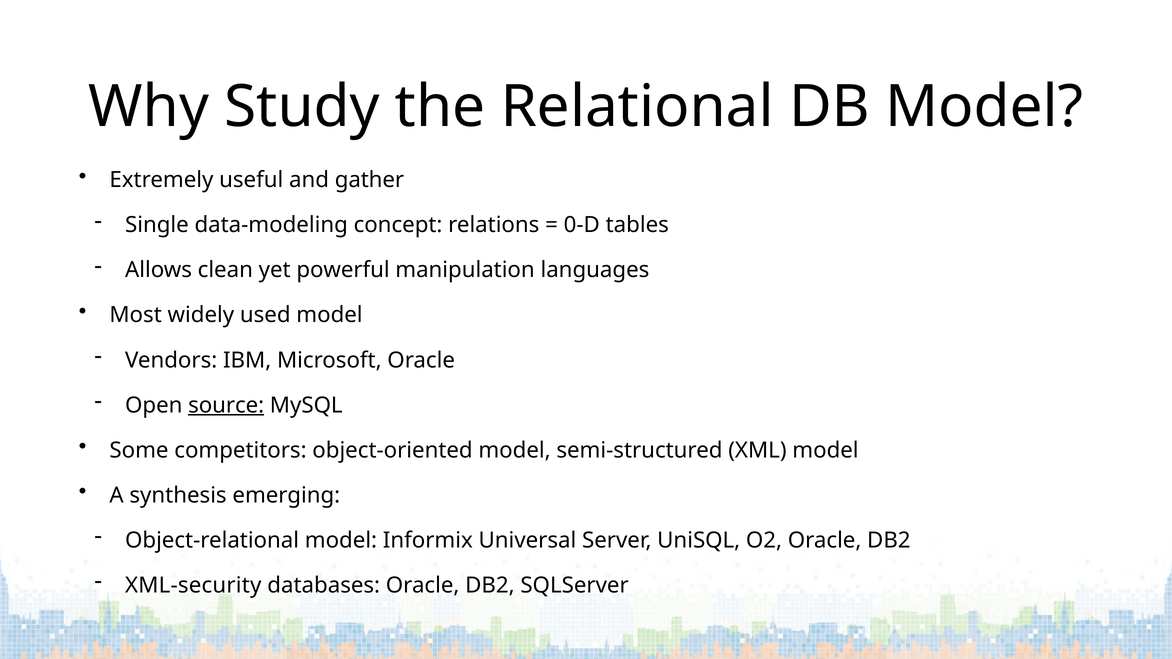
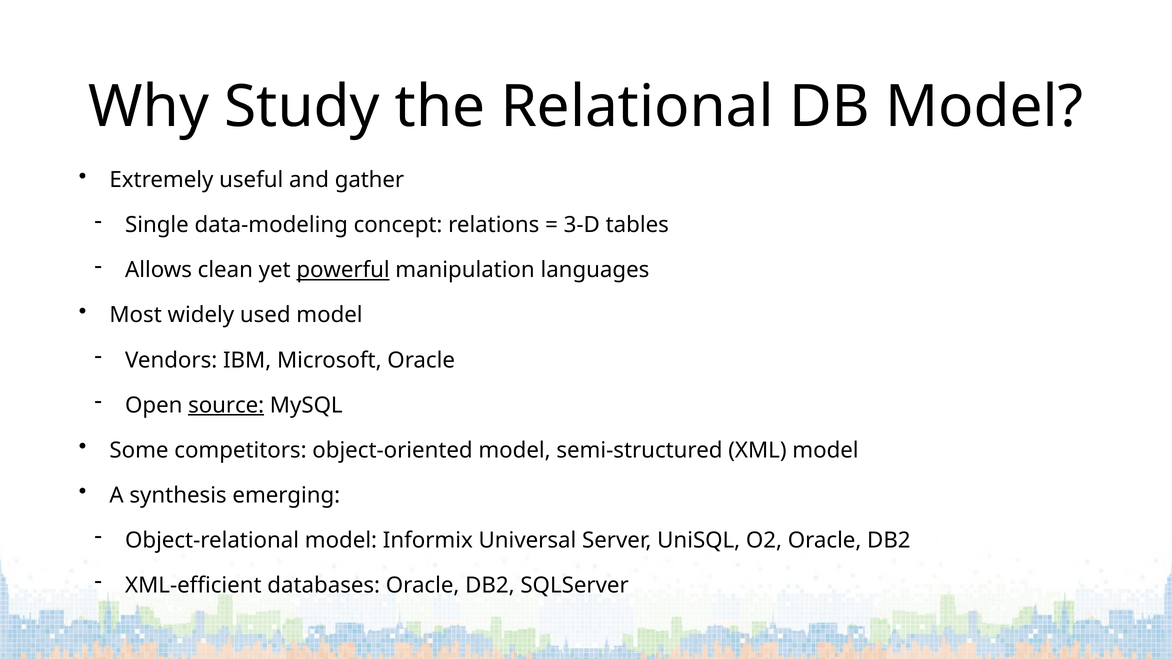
0-D: 0-D -> 3-D
powerful underline: none -> present
XML-security: XML-security -> XML-efficient
